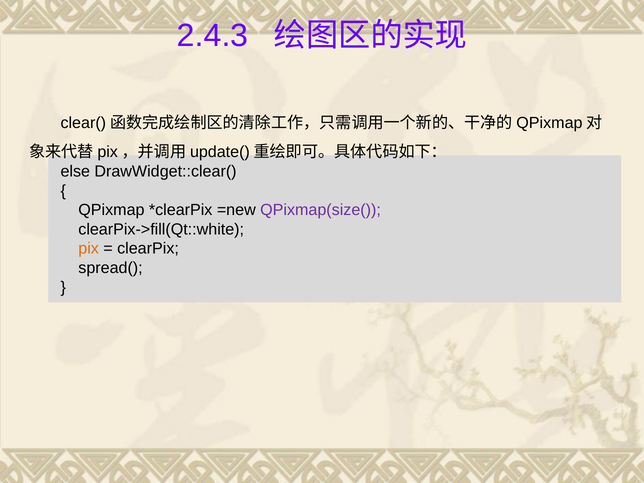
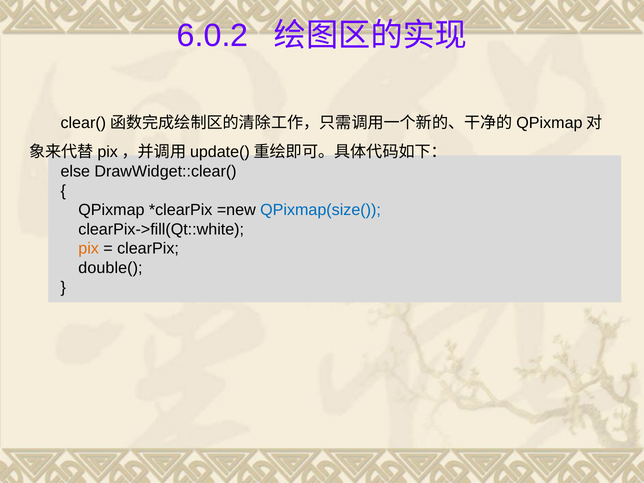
2.4.3: 2.4.3 -> 6.0.2
QPixmap(size( colour: purple -> blue
spread(: spread( -> double(
